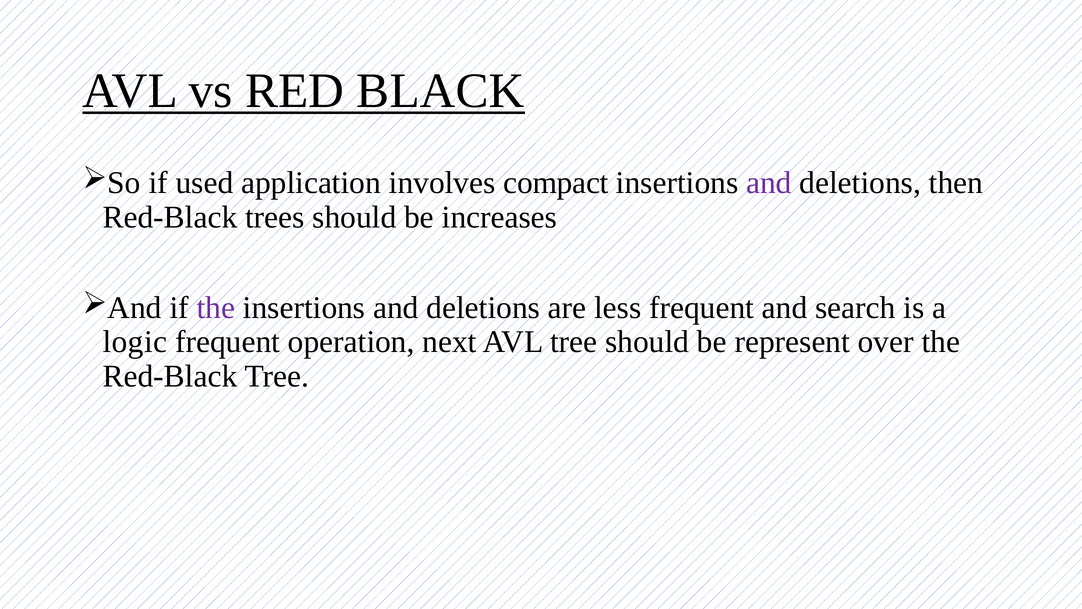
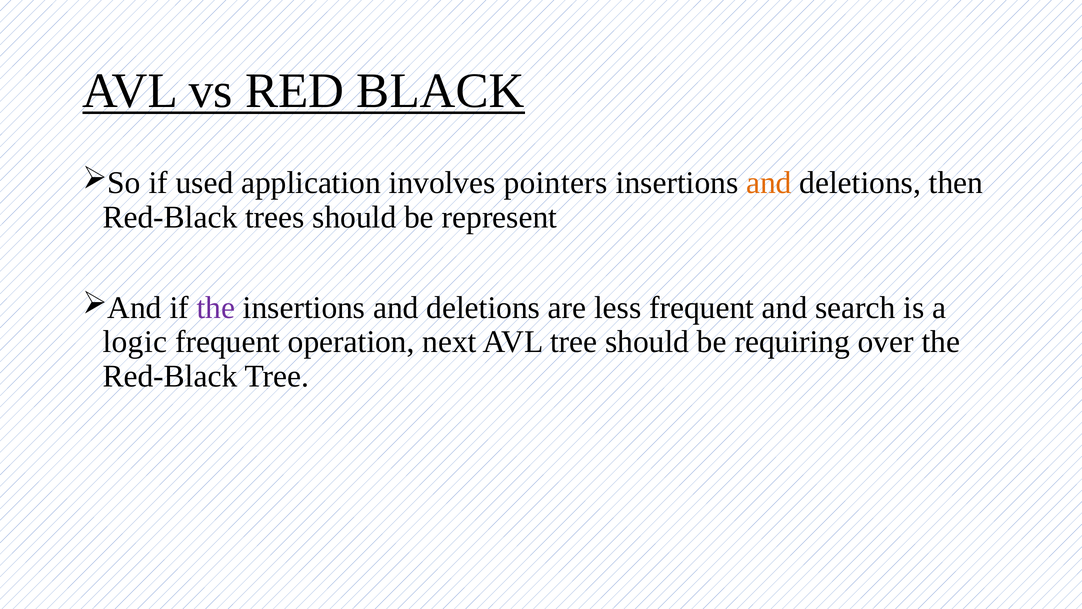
compact: compact -> pointers
and at (769, 183) colour: purple -> orange
increases: increases -> represent
represent: represent -> requiring
